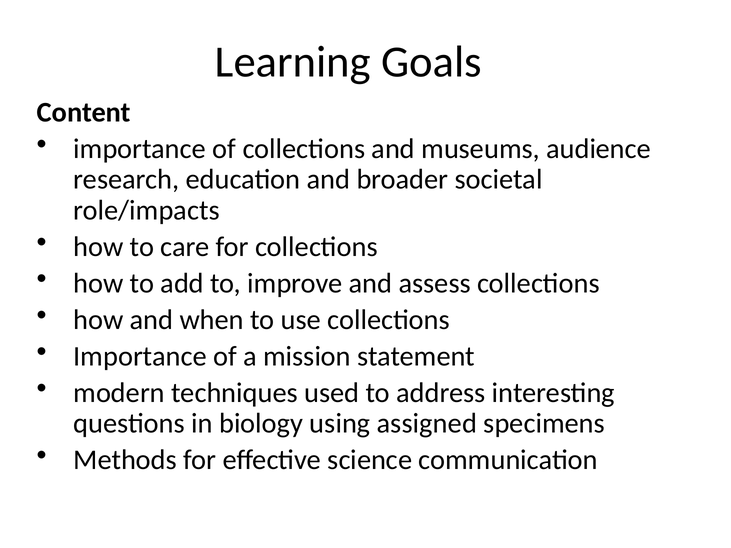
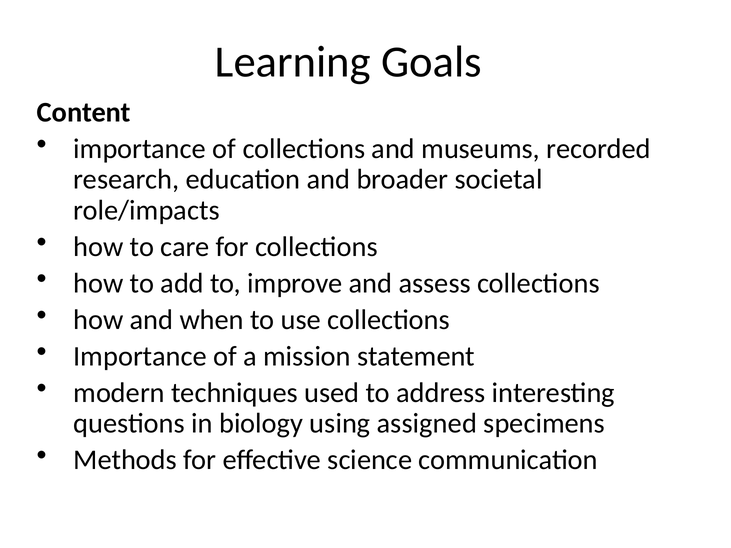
audience: audience -> recorded
